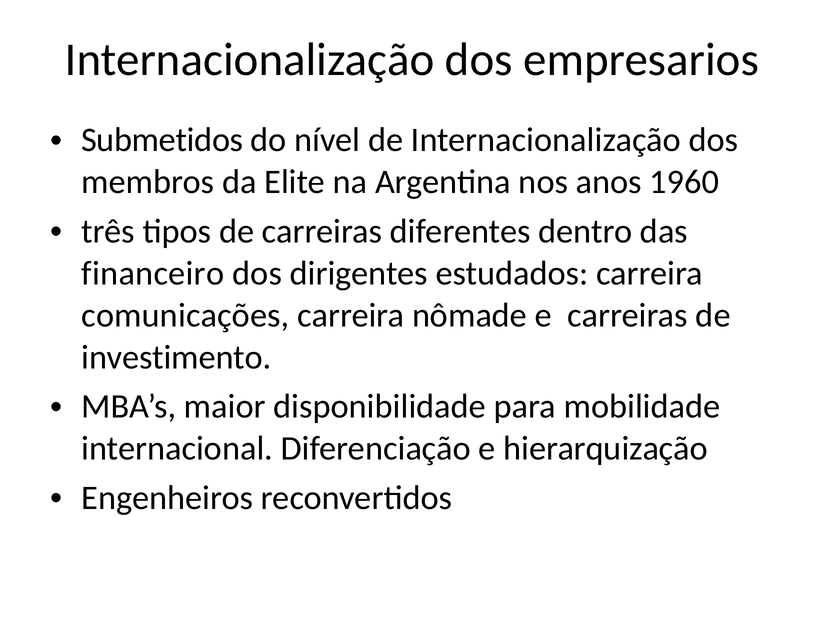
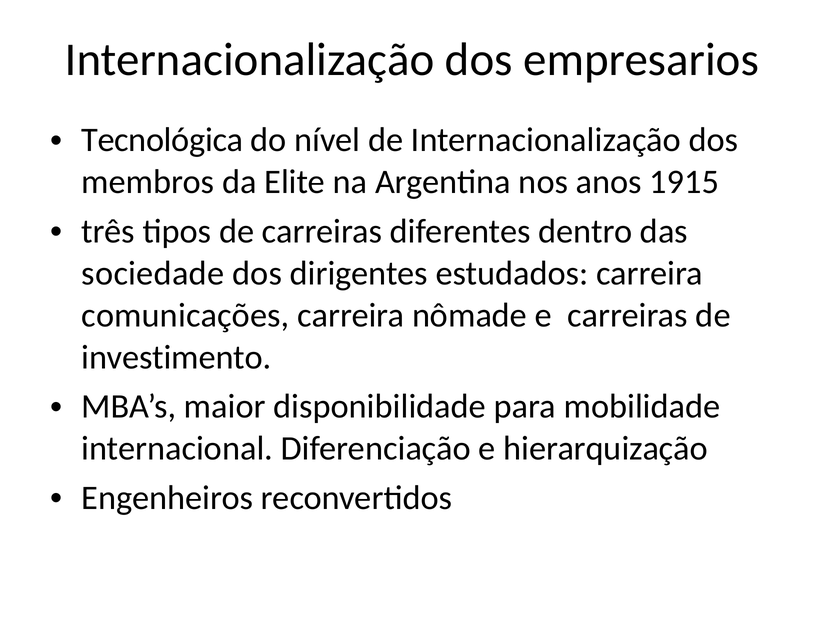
Submetidos: Submetidos -> Tecnológica
1960: 1960 -> 1915
financeiro: financeiro -> sociedade
